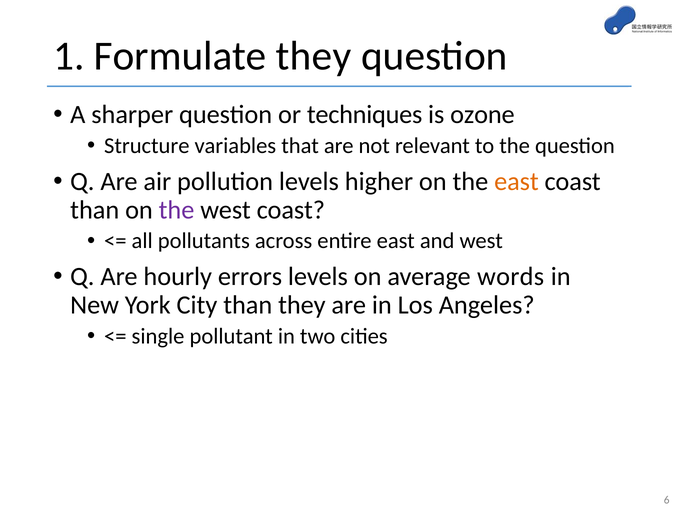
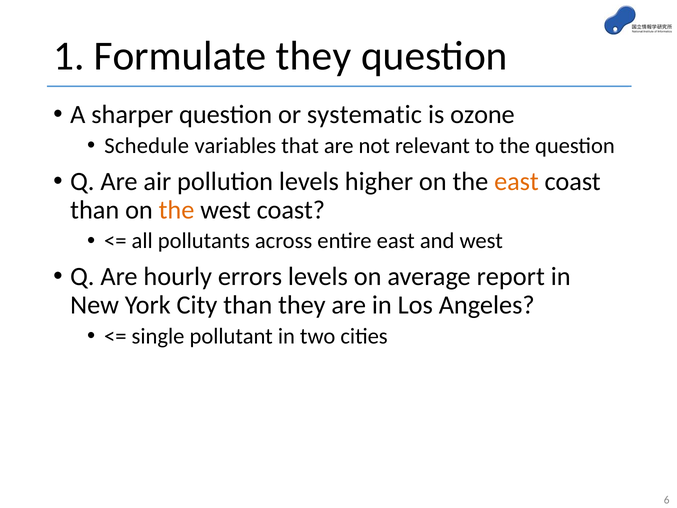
techniques: techniques -> systematic
Structure: Structure -> Schedule
the at (177, 210) colour: purple -> orange
words: words -> report
